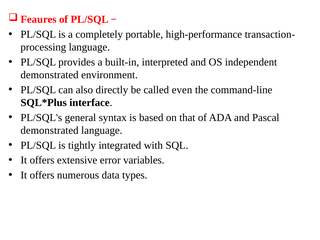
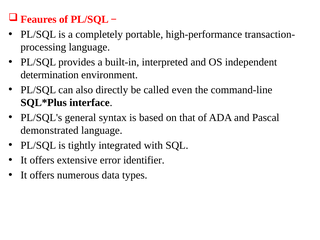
demonstrated at (50, 75): demonstrated -> determination
variables: variables -> identifier
